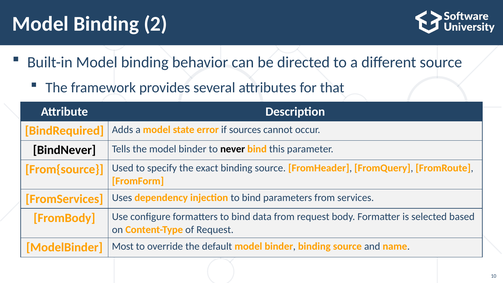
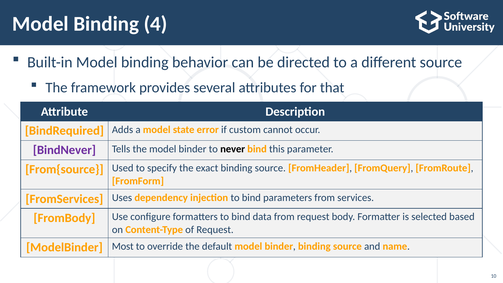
2: 2 -> 4
sources: sources -> custom
BindNever colour: black -> purple
